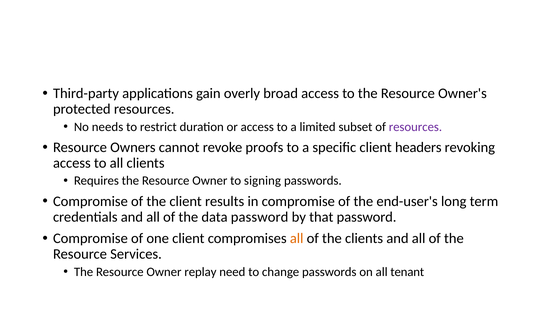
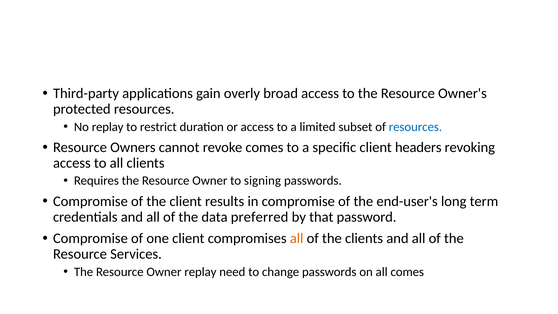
No needs: needs -> replay
resources at (415, 127) colour: purple -> blue
revoke proofs: proofs -> comes
data password: password -> preferred
all tenant: tenant -> comes
